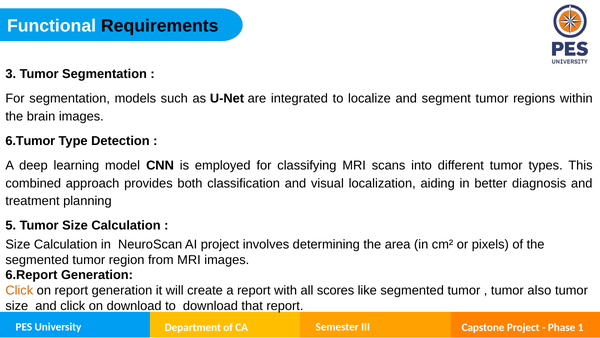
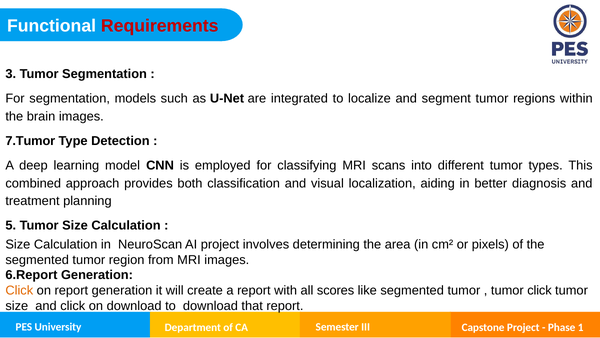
Requirements colour: black -> red
6.Tumor: 6.Tumor -> 7.Tumor
tumor also: also -> click
